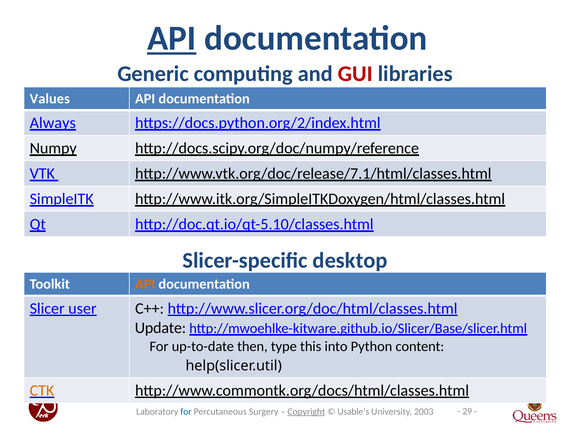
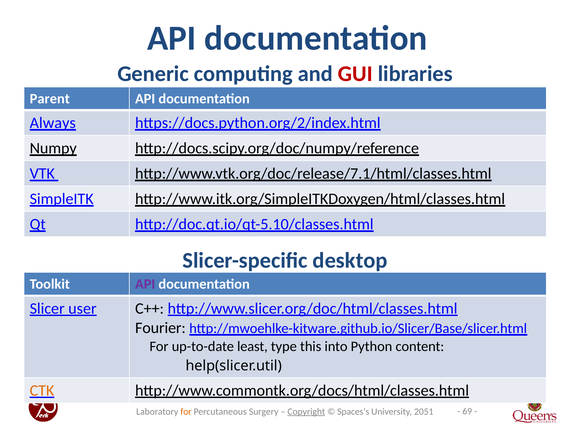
API at (172, 38) underline: present -> none
Values: Values -> Parent
API at (145, 284) colour: orange -> purple
Update: Update -> Fourier
then: then -> least
29: 29 -> 69
for at (186, 412) colour: blue -> orange
Usable’s: Usable’s -> Spaces’s
2003: 2003 -> 2051
